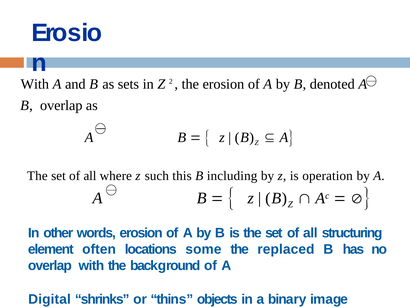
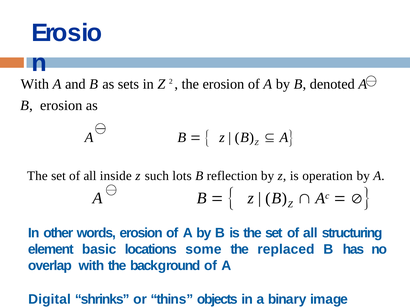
B overlap: overlap -> erosion
where: where -> inside
this: this -> lots
including: including -> reflection
often: often -> basic
